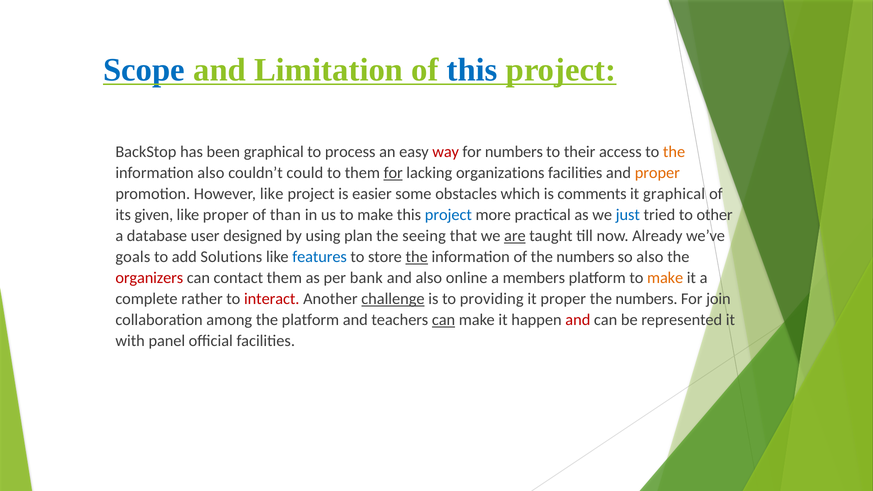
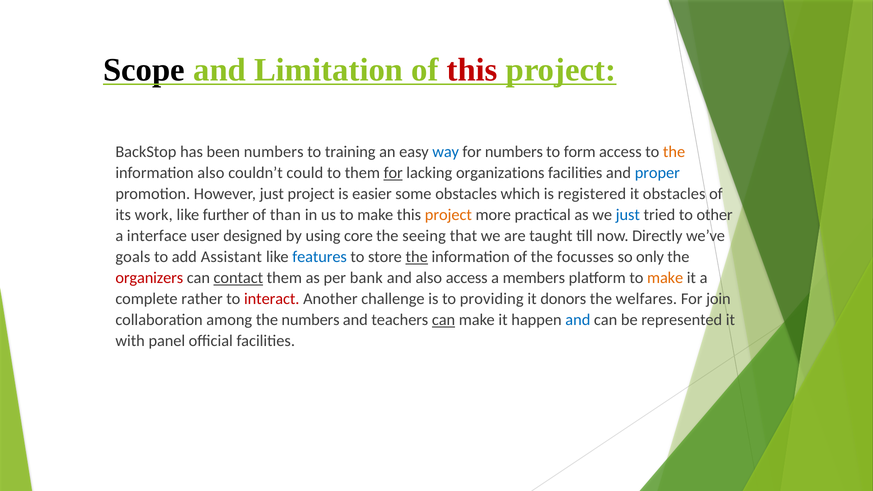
Scope colour: blue -> black
this at (472, 70) colour: blue -> red
been graphical: graphical -> numbers
process: process -> training
way colour: red -> blue
their: their -> form
proper at (657, 173) colour: orange -> blue
However like: like -> just
comments: comments -> registered
it graphical: graphical -> obstacles
given: given -> work
like proper: proper -> further
project at (448, 215) colour: blue -> orange
database: database -> interface
plan: plan -> core
are underline: present -> none
Already: Already -> Directly
Solutions: Solutions -> Assistant
of the numbers: numbers -> focusses
so also: also -> only
contact underline: none -> present
also online: online -> access
challenge underline: present -> none
it proper: proper -> donors
numbers at (647, 299): numbers -> welfares
the platform: platform -> numbers
and at (578, 320) colour: red -> blue
